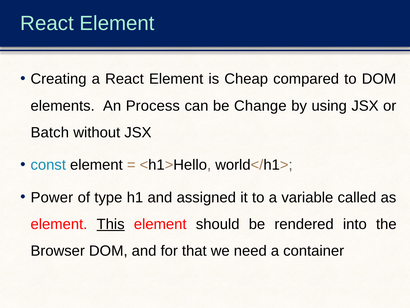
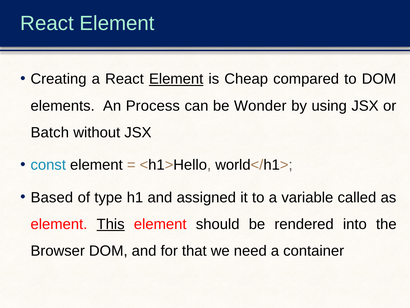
Element at (176, 79) underline: none -> present
Change: Change -> Wonder
Power: Power -> Based
